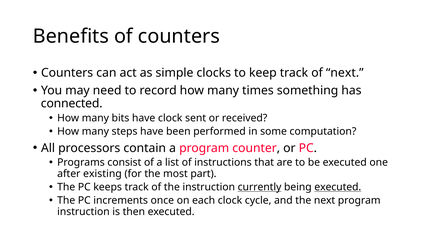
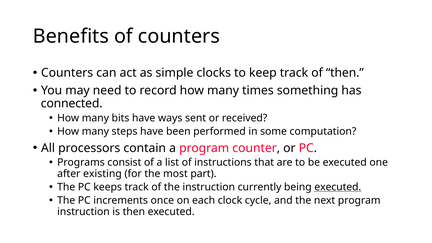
of next: next -> then
have clock: clock -> ways
currently underline: present -> none
